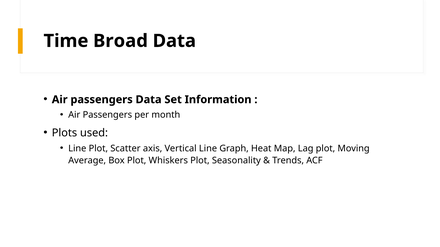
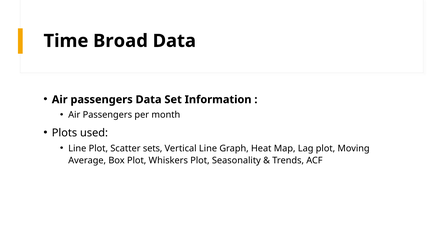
axis: axis -> sets
